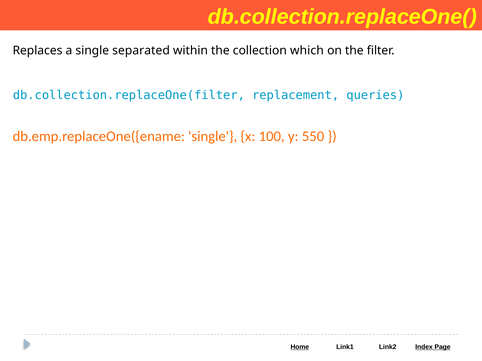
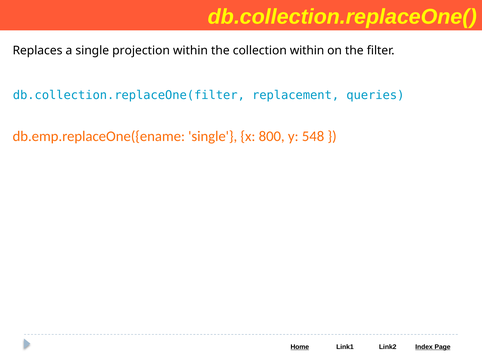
separated: separated -> projection
collection which: which -> within
100: 100 -> 800
550: 550 -> 548
